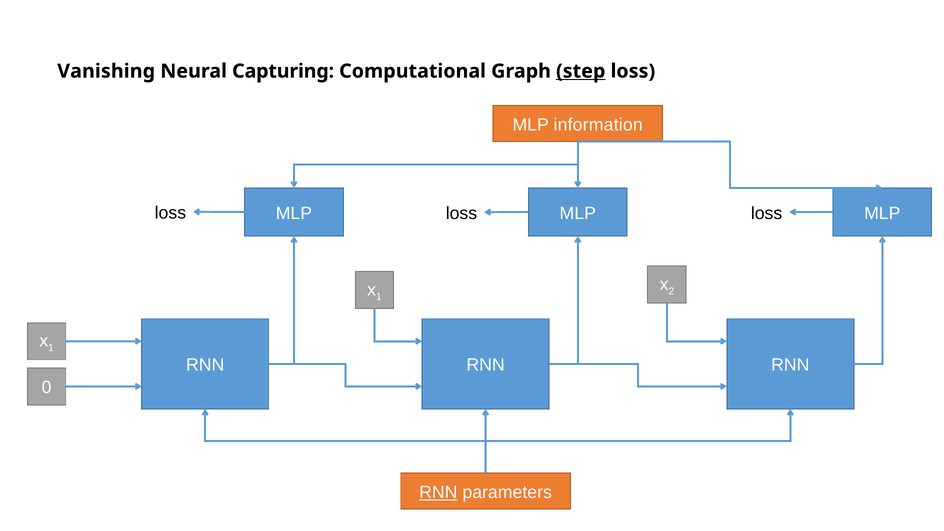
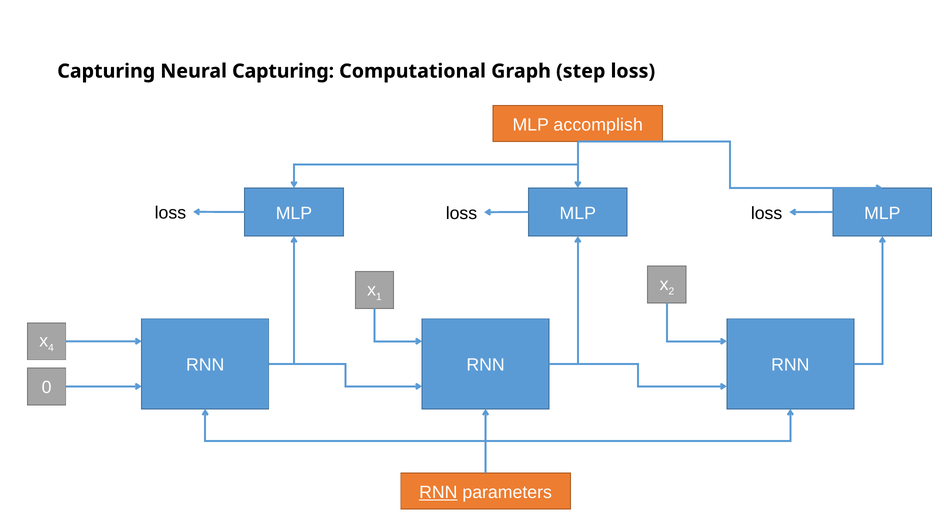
Vanishing at (106, 71): Vanishing -> Capturing
step underline: present -> none
information: information -> accomplish
1 at (51, 348): 1 -> 4
